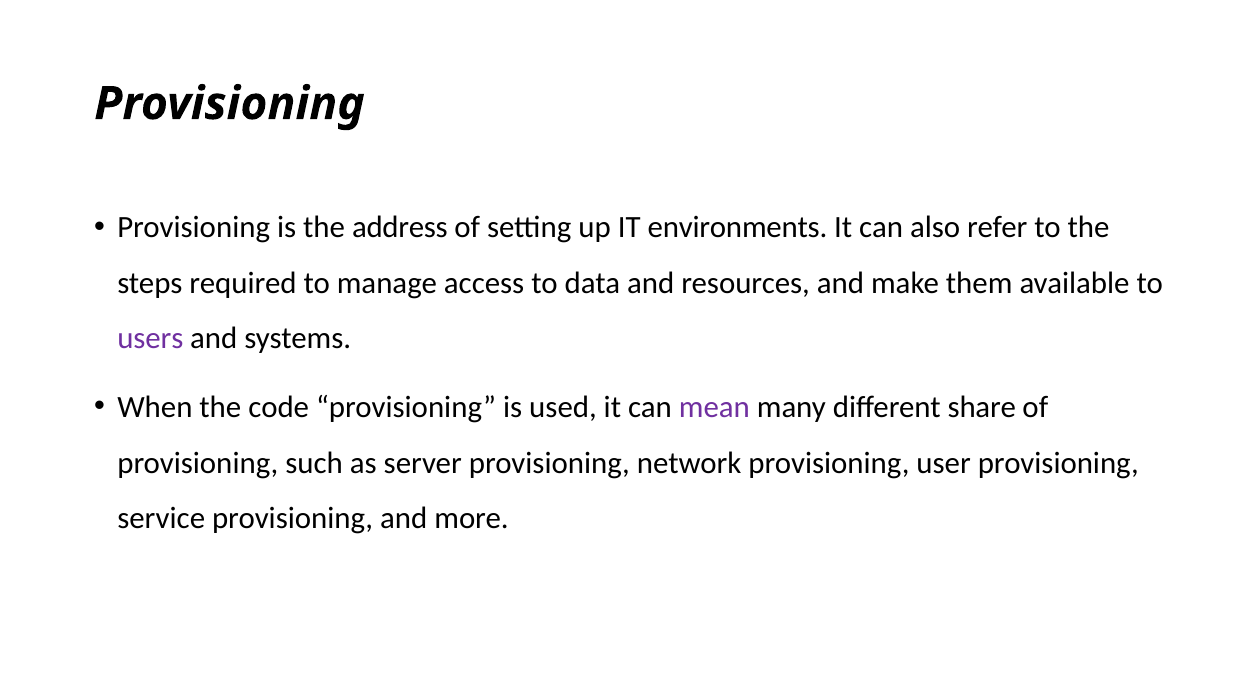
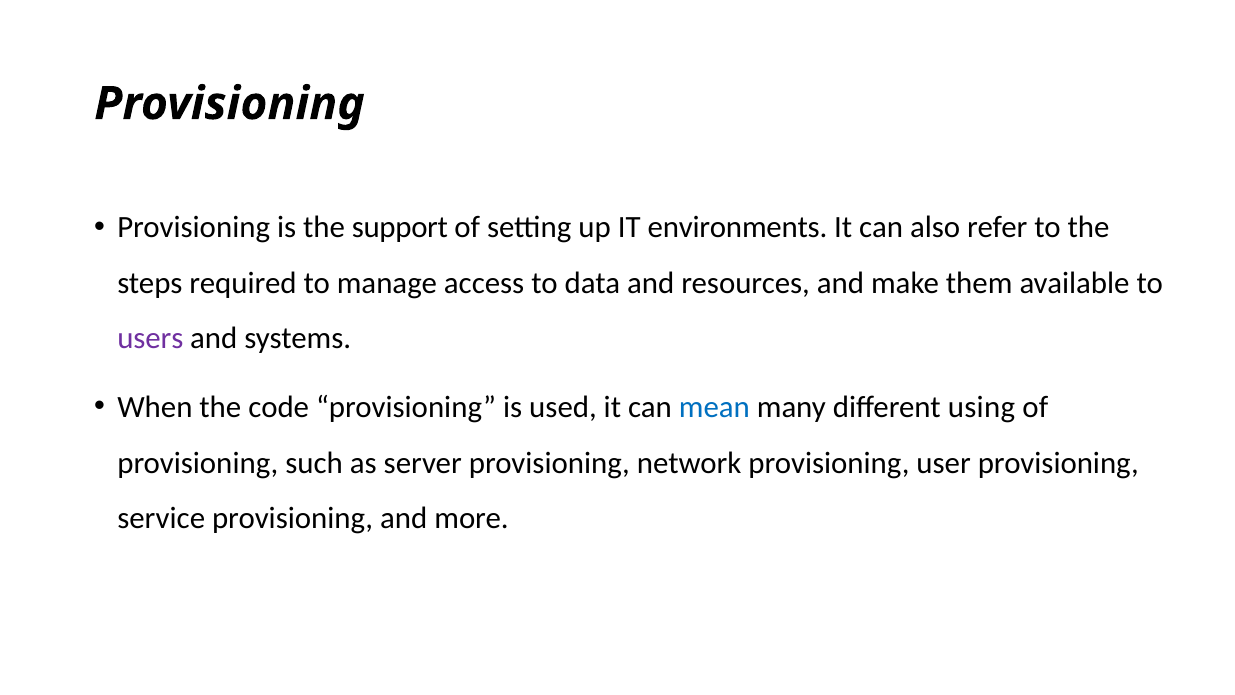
address: address -> support
mean colour: purple -> blue
share: share -> using
